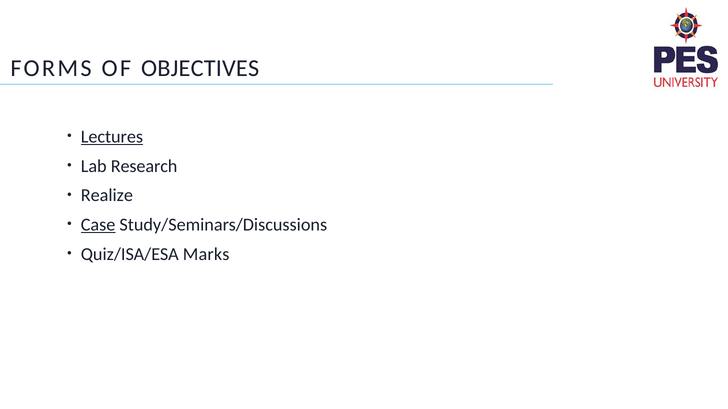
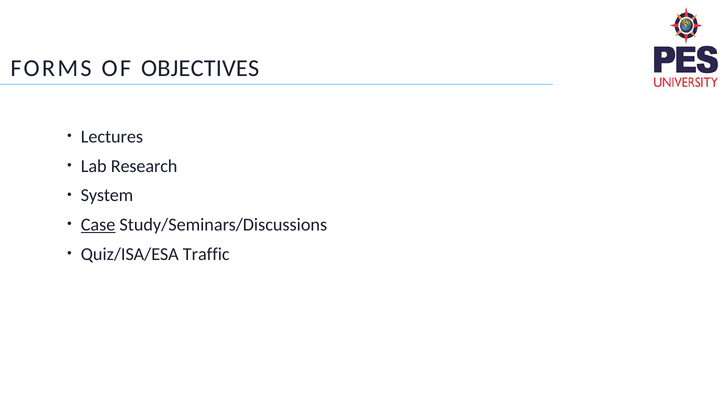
Lectures underline: present -> none
Realize: Realize -> System
Marks: Marks -> Traffic
